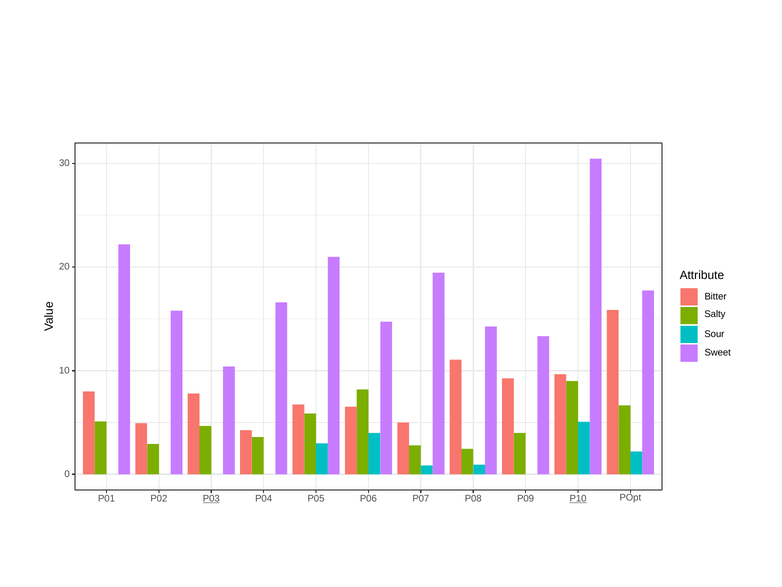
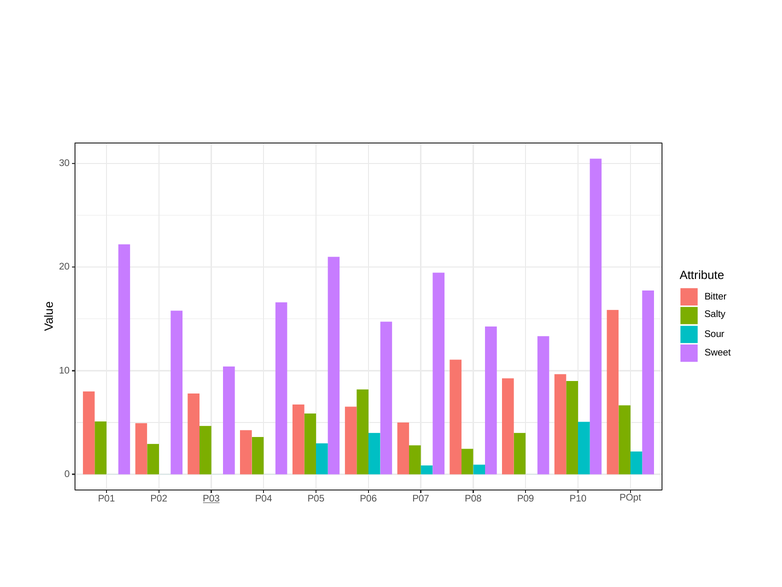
P10 underline: present -> none
